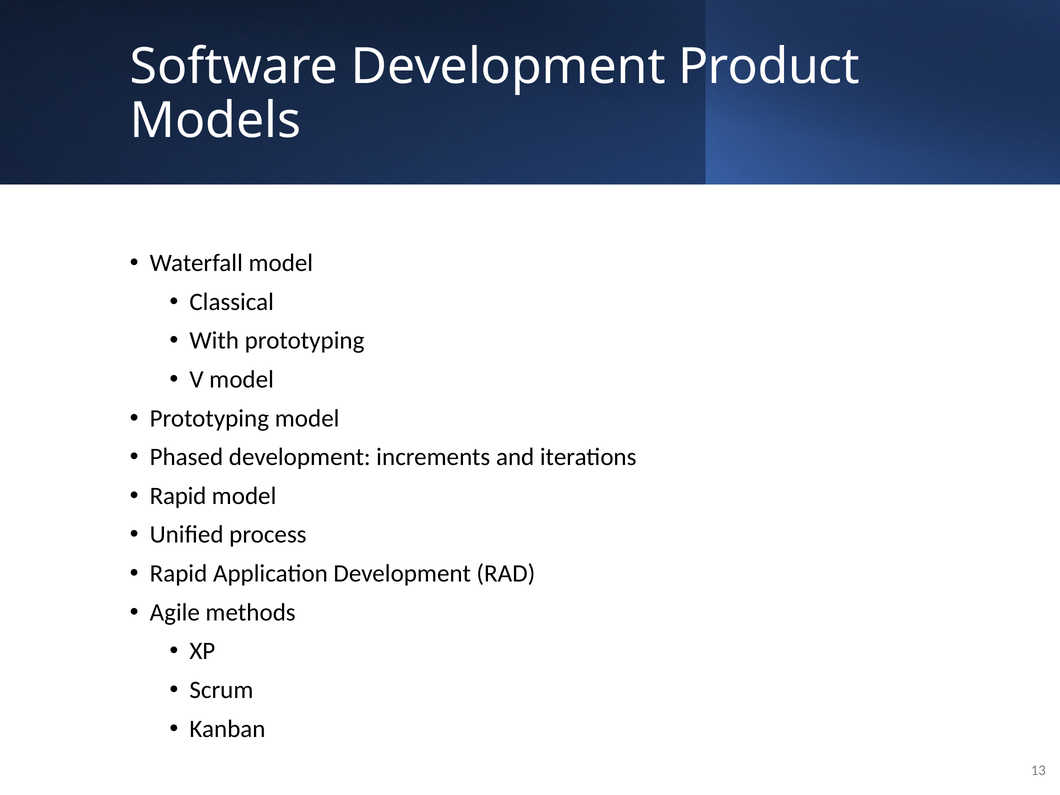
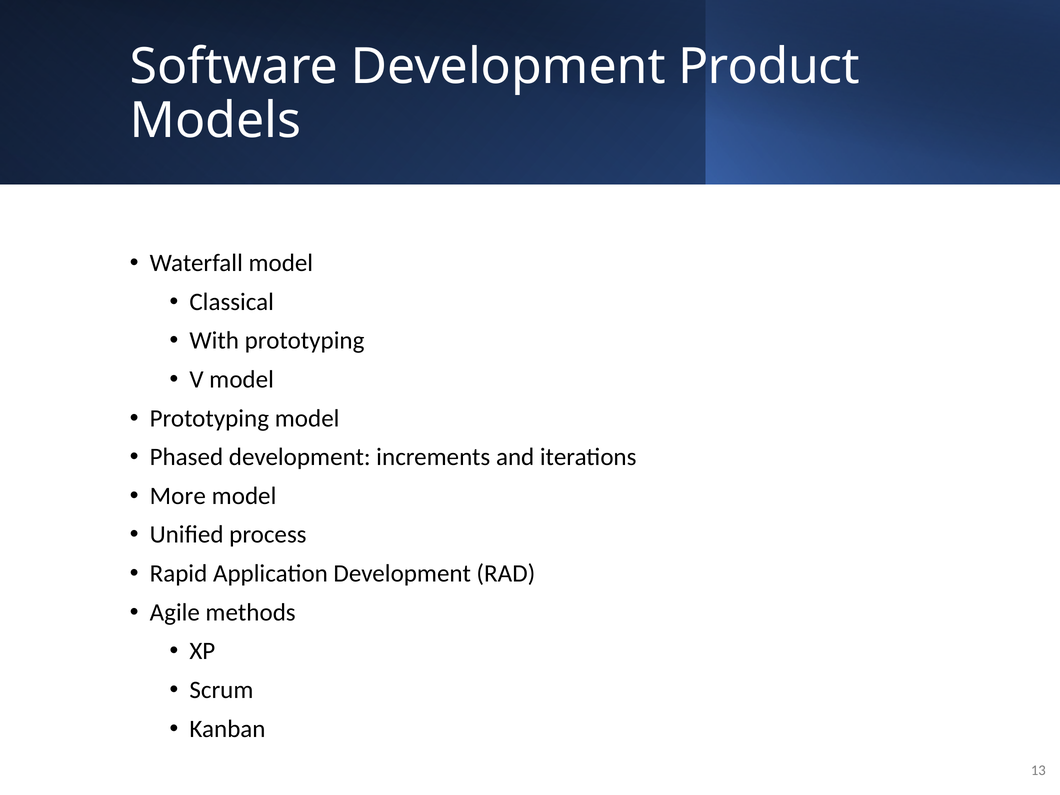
Rapid at (178, 496): Rapid -> More
